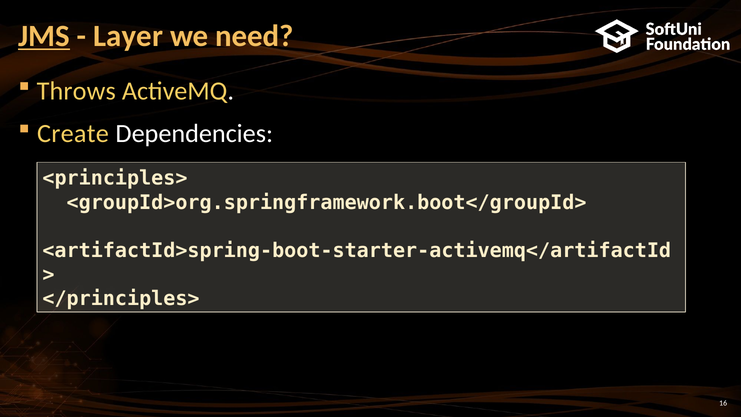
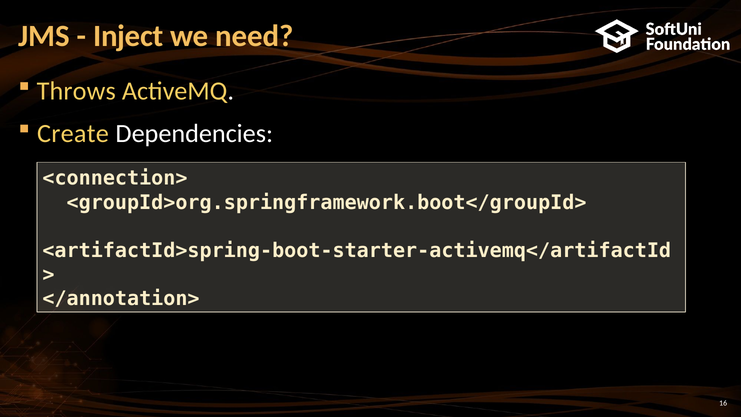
JMS underline: present -> none
Layer: Layer -> Inject
<principles>: <principles> -> <connection>
</principles>: </principles> -> </annotation>
